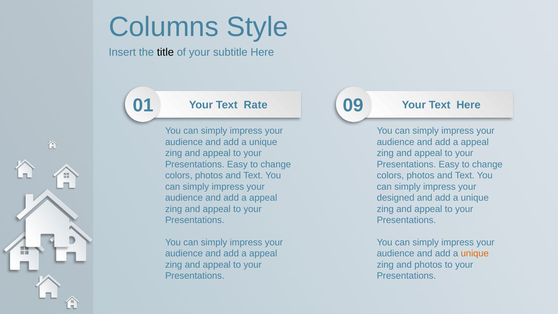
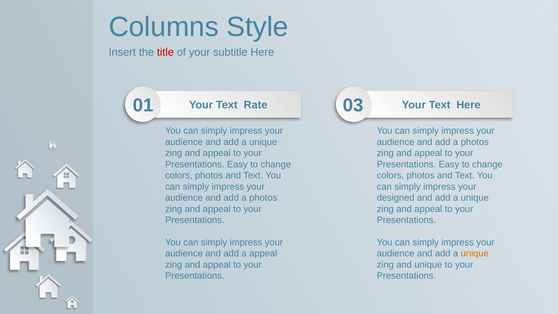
title colour: black -> red
09: 09 -> 03
appeal at (475, 142): appeal -> photos
appeal at (263, 198): appeal -> photos
and photos: photos -> unique
